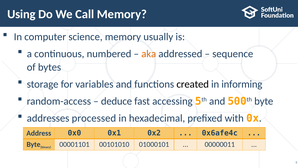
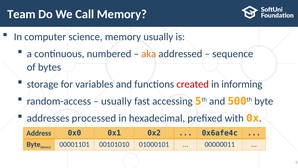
Using: Using -> Team
created colour: black -> red
deduce at (116, 101): deduce -> usually
